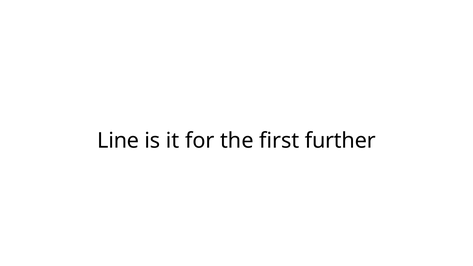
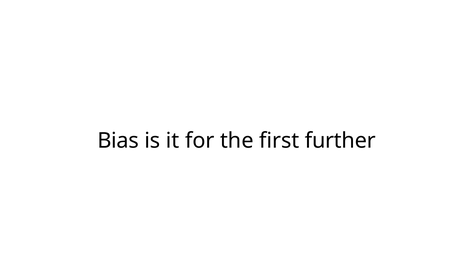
Line: Line -> Bias
